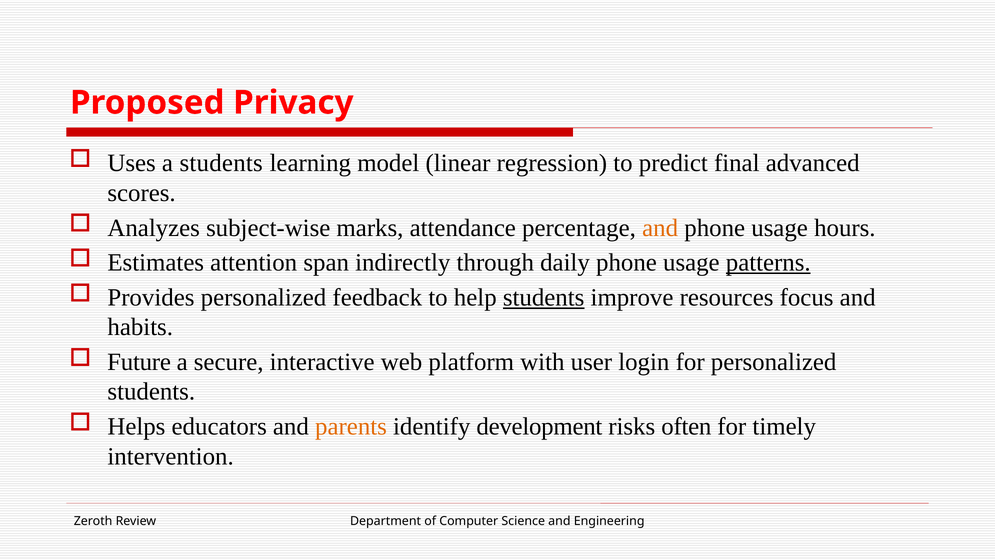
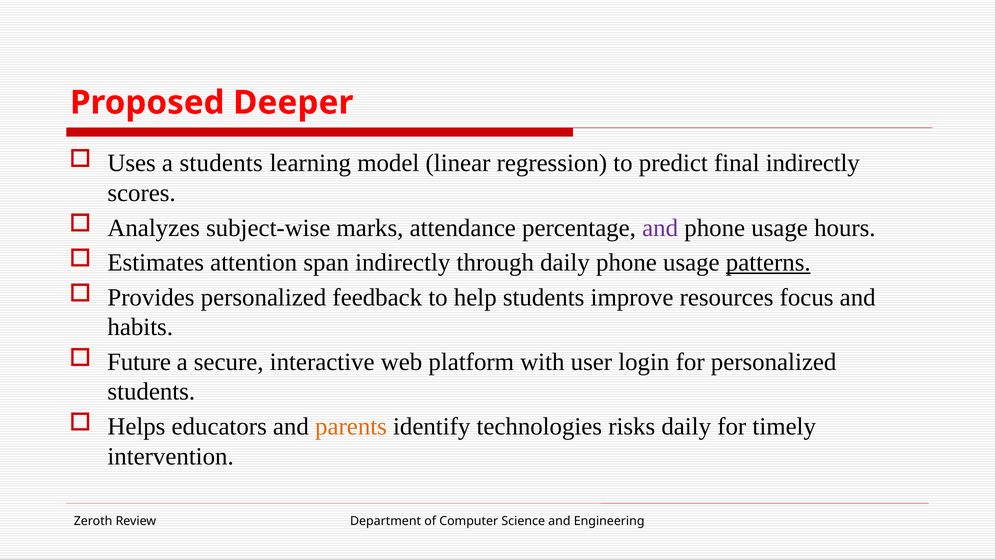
Privacy: Privacy -> Deeper
final advanced: advanced -> indirectly
and at (660, 228) colour: orange -> purple
students at (544, 298) underline: present -> none
development: development -> technologies
risks often: often -> daily
